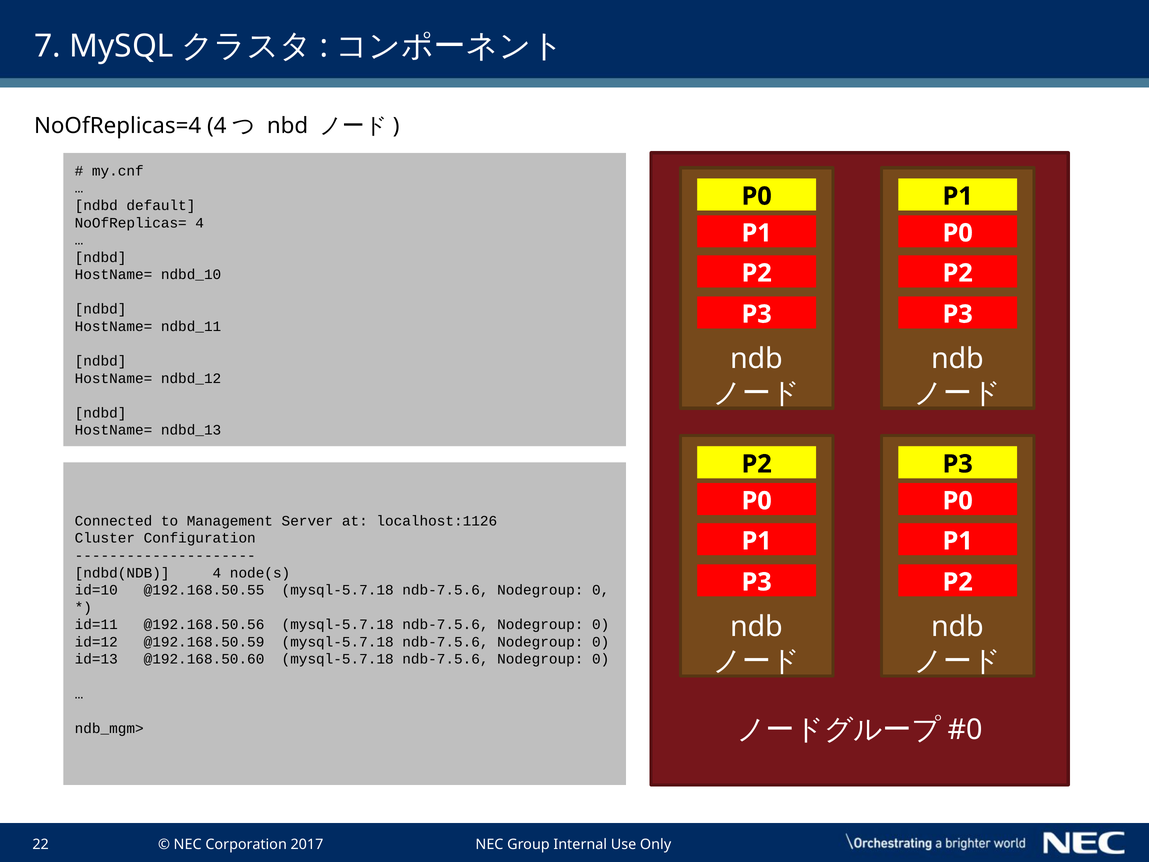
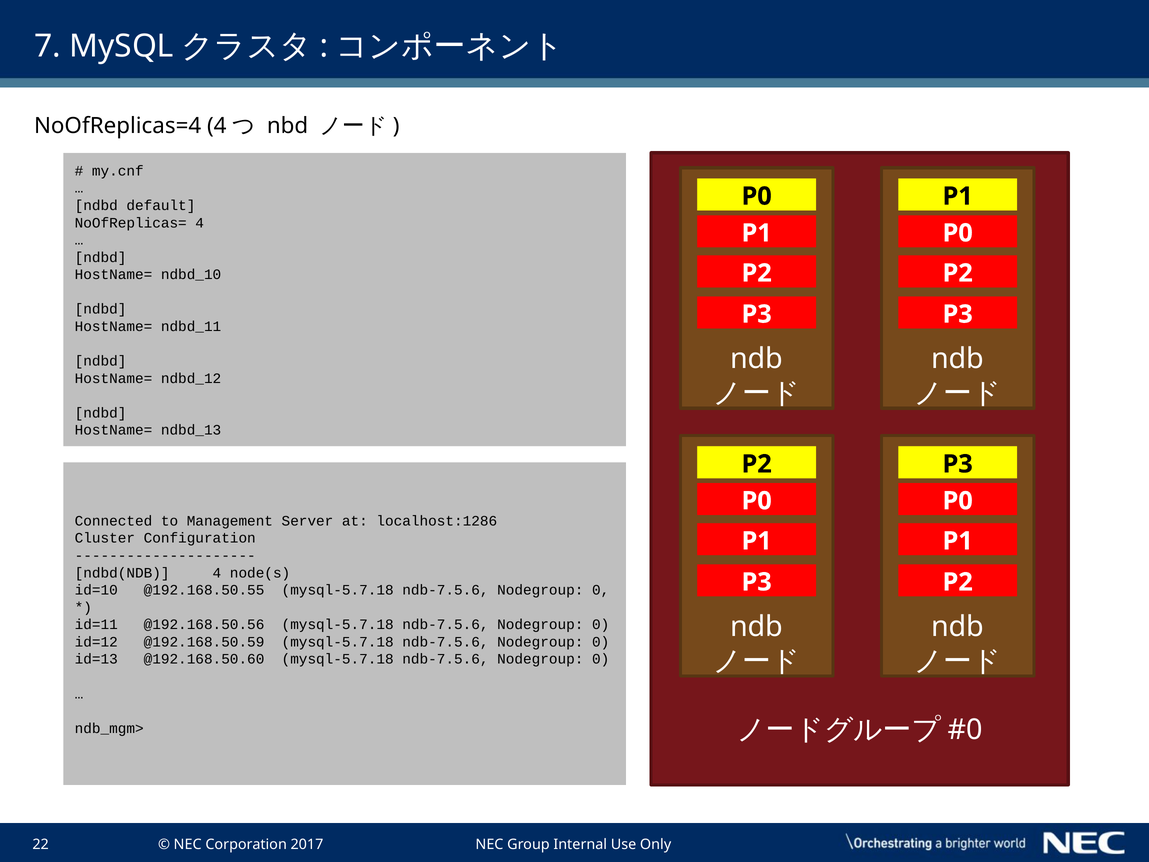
localhost:1126: localhost:1126 -> localhost:1286
